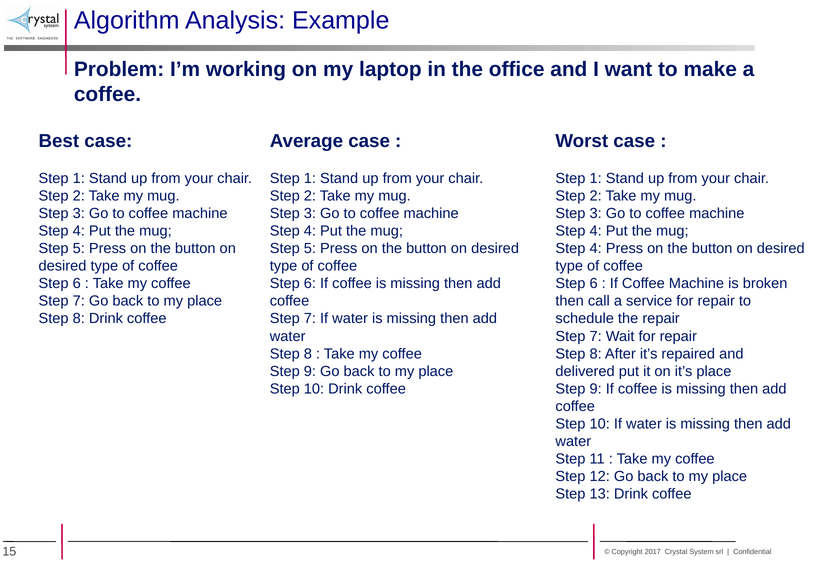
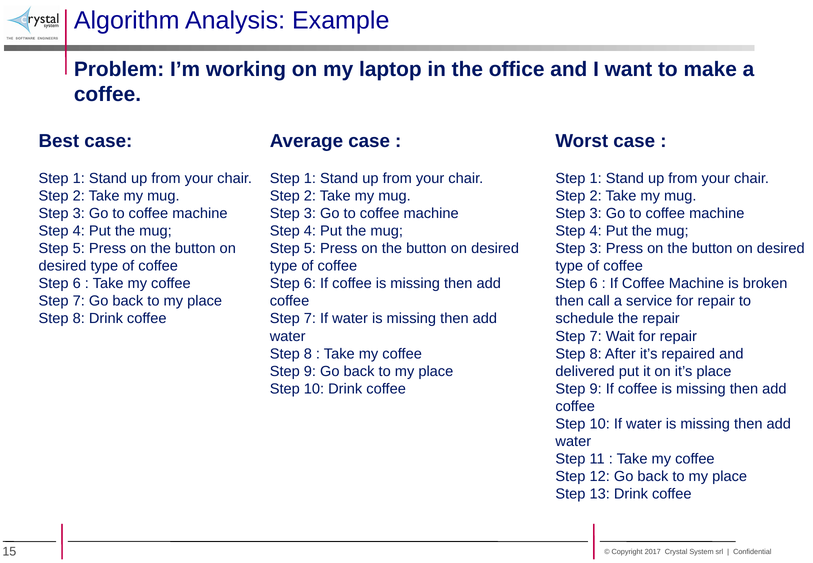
4 at (596, 249): 4 -> 3
